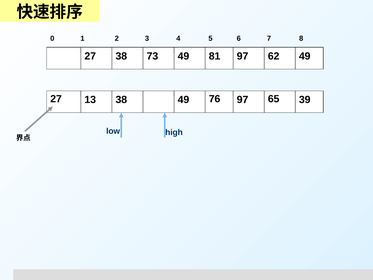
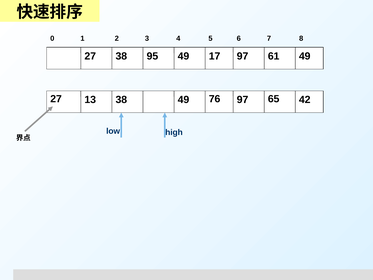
73: 73 -> 95
81: 81 -> 17
62: 62 -> 61
39: 39 -> 42
